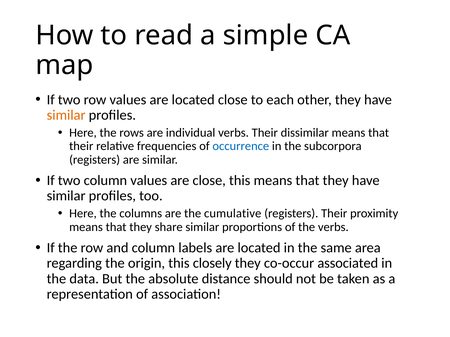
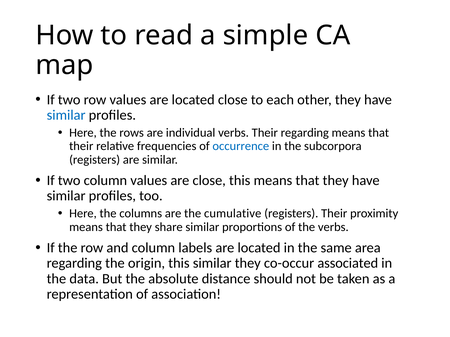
similar at (66, 115) colour: orange -> blue
Their dissimilar: dissimilar -> regarding
this closely: closely -> similar
